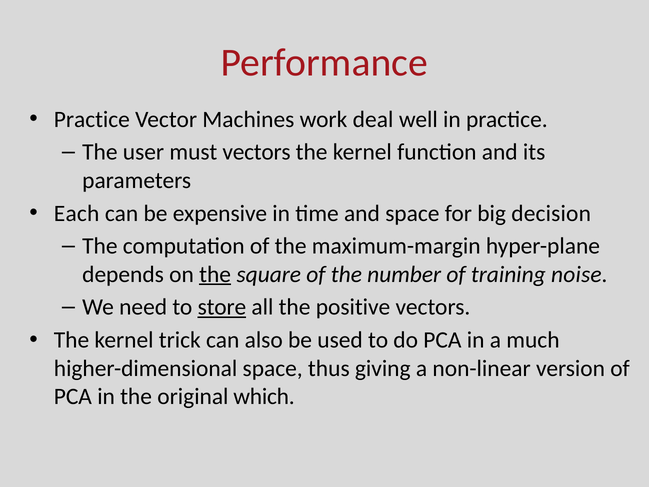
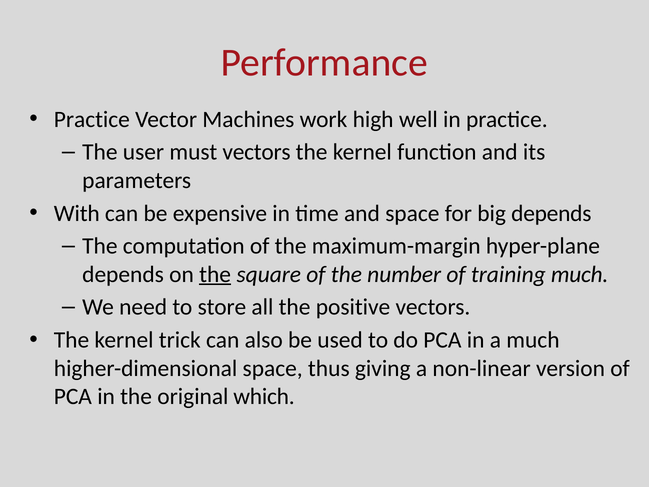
deal: deal -> high
Each: Each -> With
big decision: decision -> depends
training noise: noise -> much
store underline: present -> none
